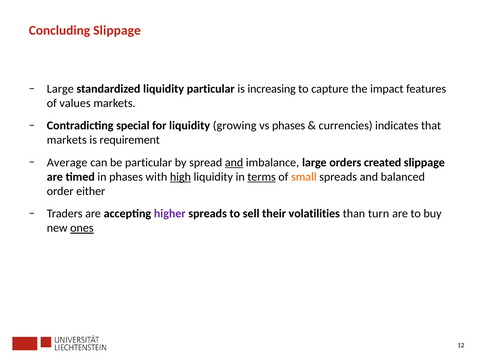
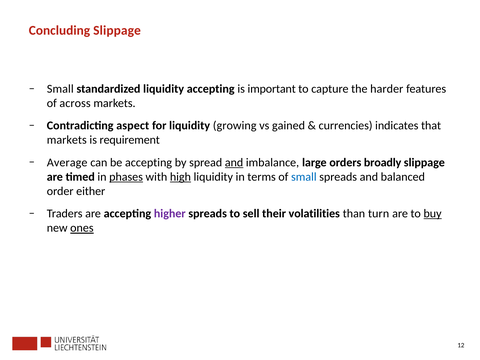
Large at (60, 89): Large -> Small
liquidity particular: particular -> accepting
increasing: increasing -> important
impact: impact -> harder
values: values -> across
special: special -> aspect
vs phases: phases -> gained
be particular: particular -> accepting
created: created -> broadly
phases at (126, 177) underline: none -> present
terms underline: present -> none
small at (304, 177) colour: orange -> blue
buy underline: none -> present
